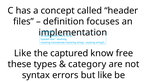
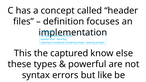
Like at (23, 53): Like -> This
free: free -> else
category: category -> powerful
